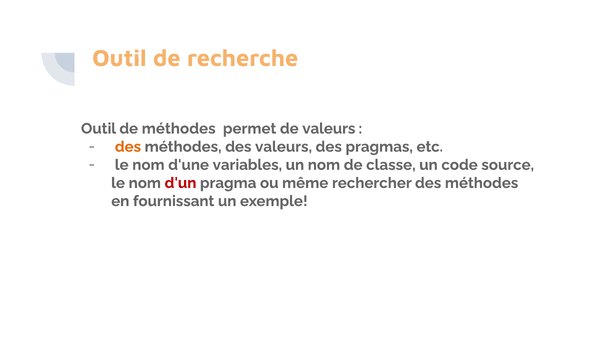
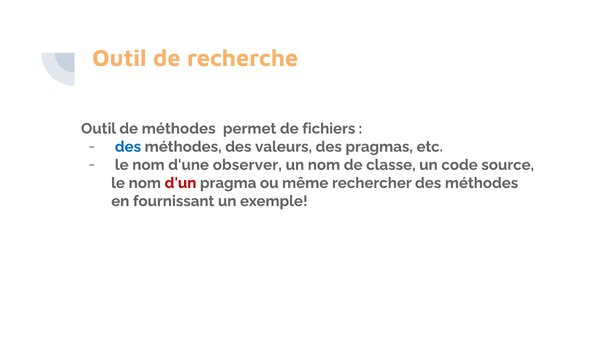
de valeurs: valeurs -> fichiers
des at (128, 147) colour: orange -> blue
variables: variables -> observer
